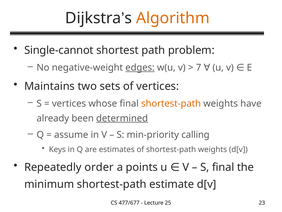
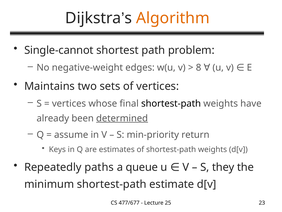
edges underline: present -> none
7: 7 -> 8
shortest-path at (171, 103) colour: orange -> black
calling: calling -> return
order: order -> paths
points: points -> queue
S final: final -> they
